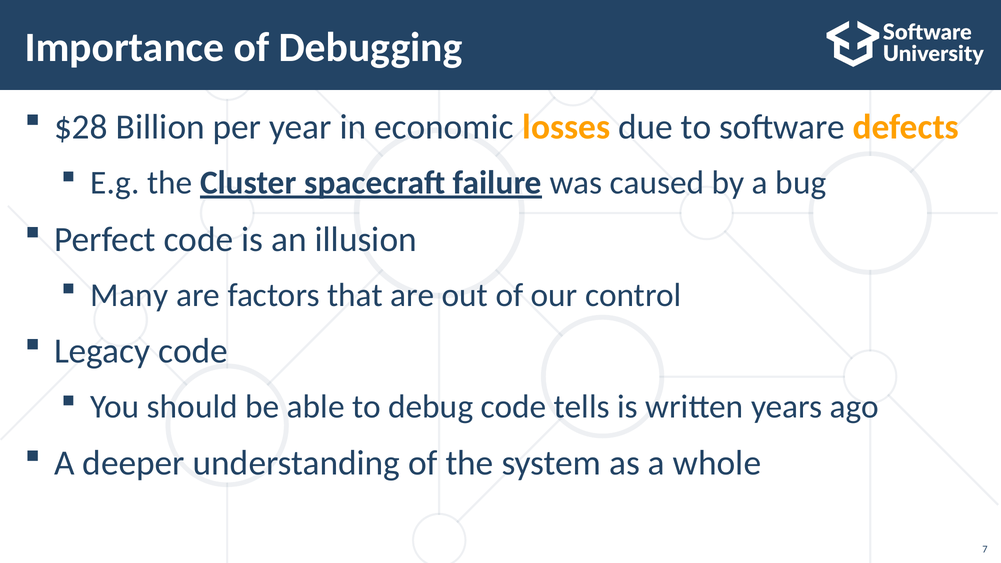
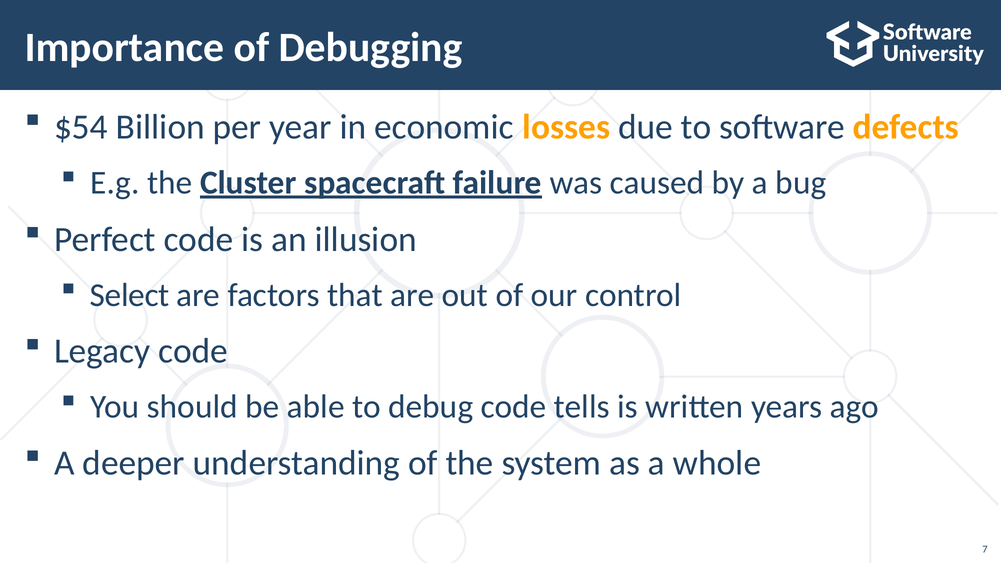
$28: $28 -> $54
Many: Many -> Select
